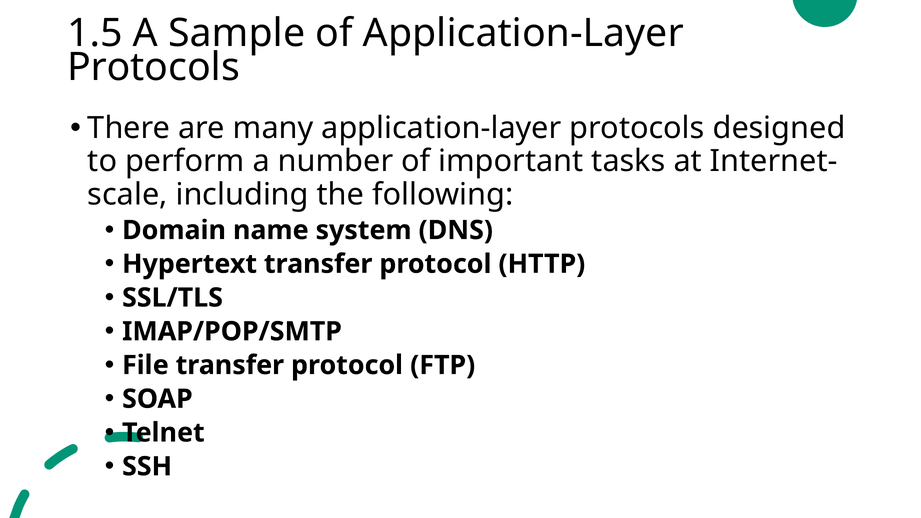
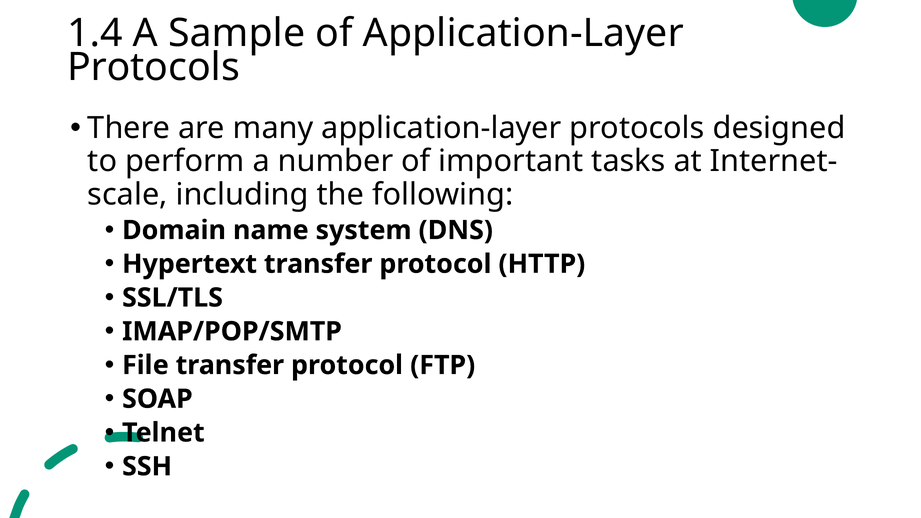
1.5: 1.5 -> 1.4
